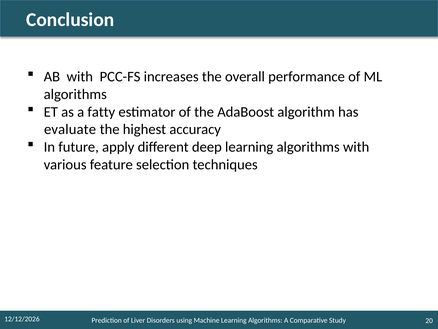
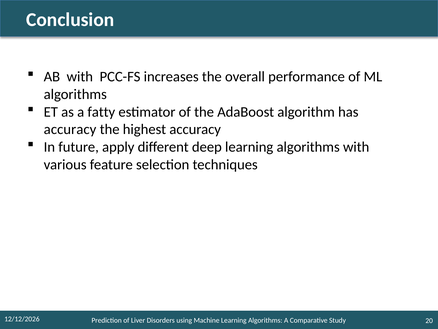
evaluate at (70, 129): evaluate -> accuracy
